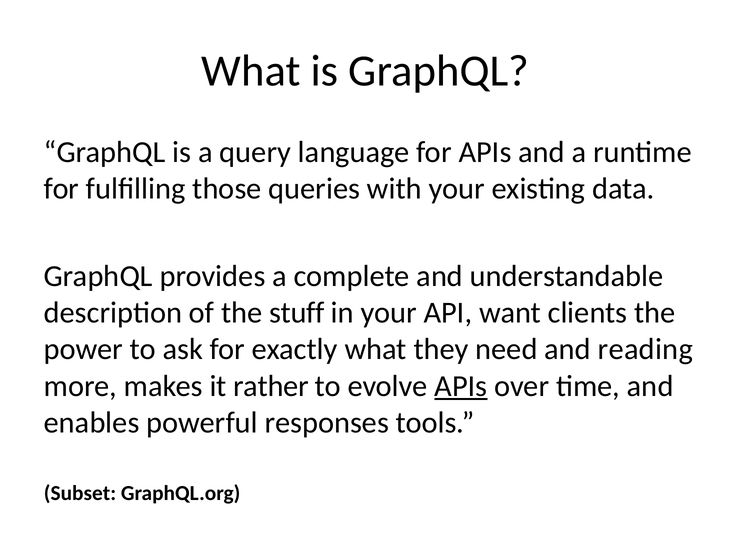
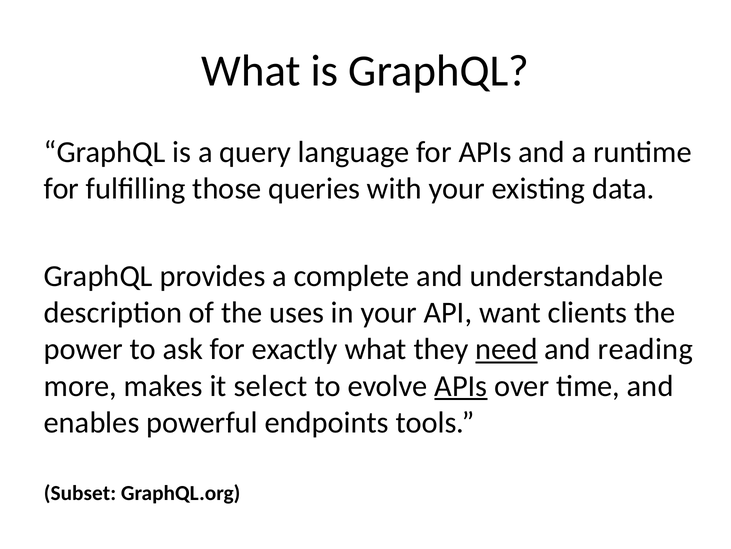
stuff: stuff -> uses
need underline: none -> present
rather: rather -> select
responses: responses -> endpoints
